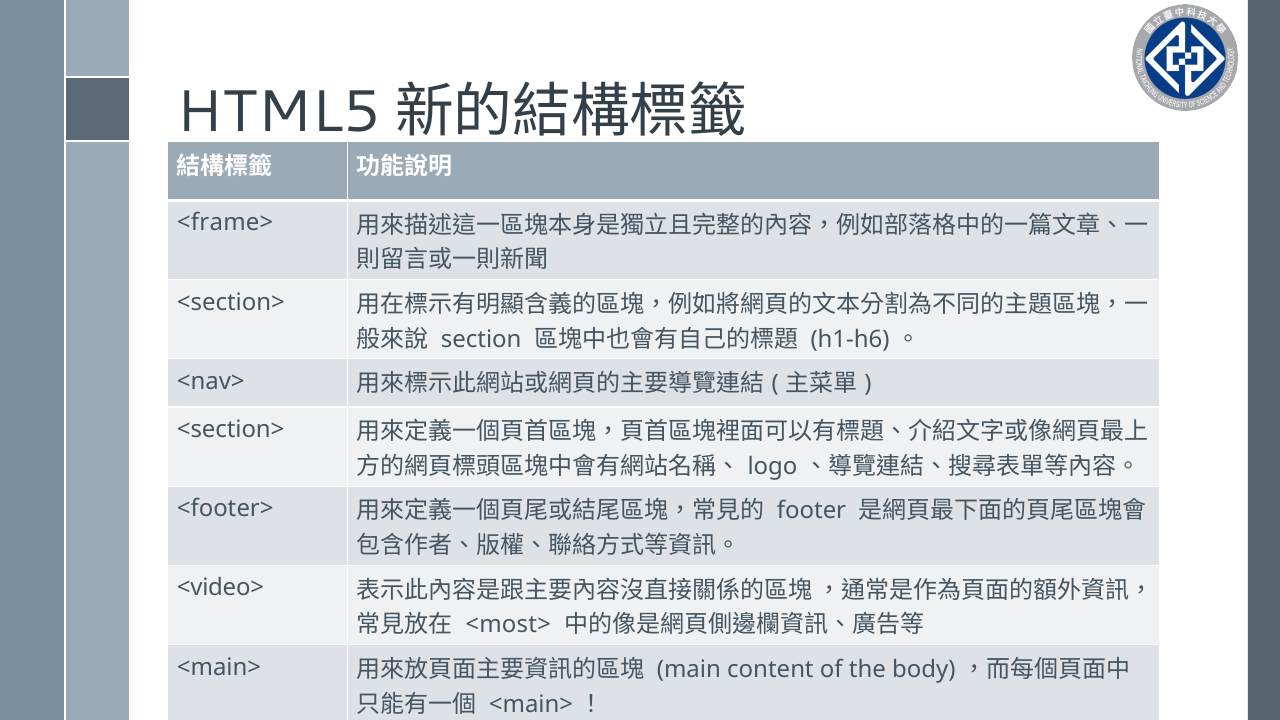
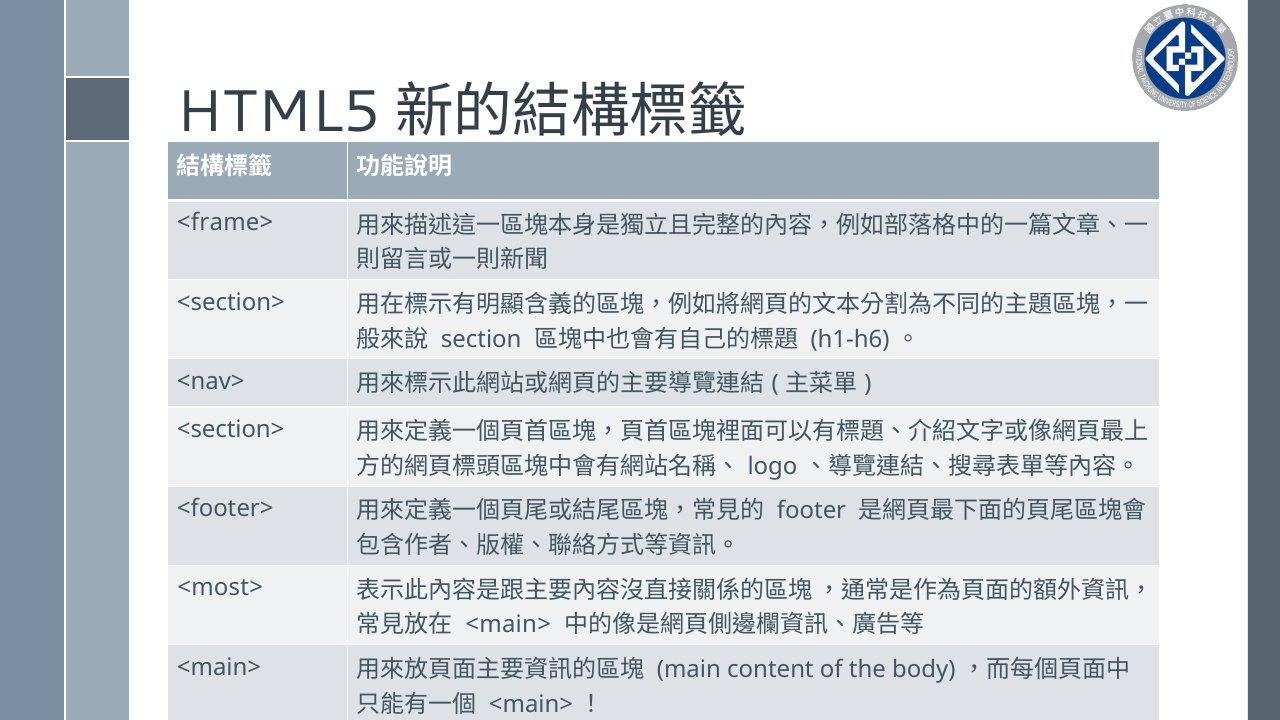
<video>: <video> -> <most>
<most> at (508, 625): <most> -> <main>
